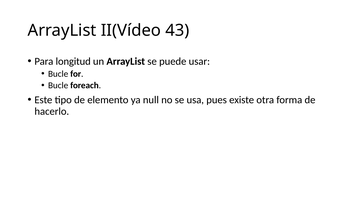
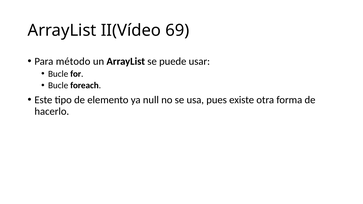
43: 43 -> 69
longitud: longitud -> método
